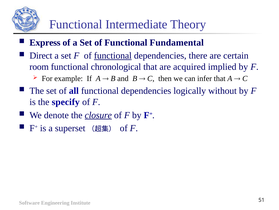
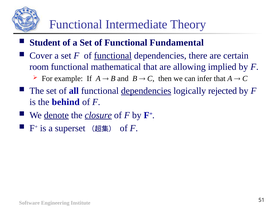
Express: Express -> Student
Direct: Direct -> Cover
chronological: chronological -> mathematical
acquired: acquired -> allowing
dependencies at (146, 91) underline: none -> present
without: without -> rejected
specify: specify -> behind
denote underline: none -> present
